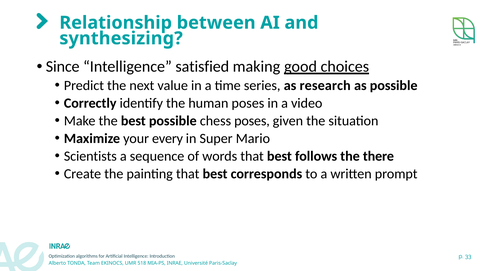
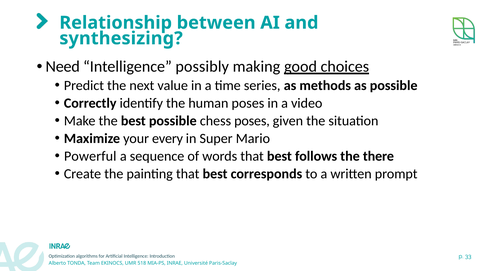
Since: Since -> Need
satisfied: satisfied -> possibly
research: research -> methods
Scientists: Scientists -> Powerful
